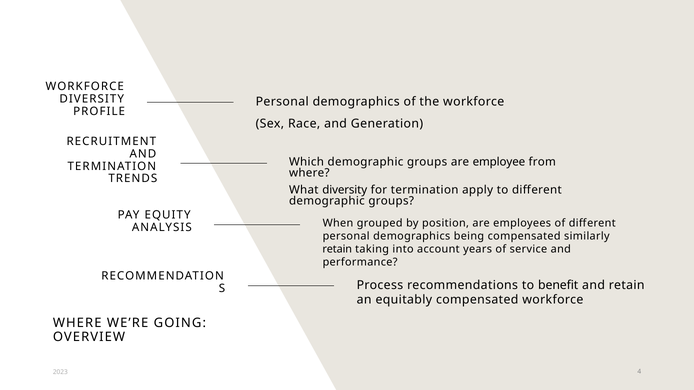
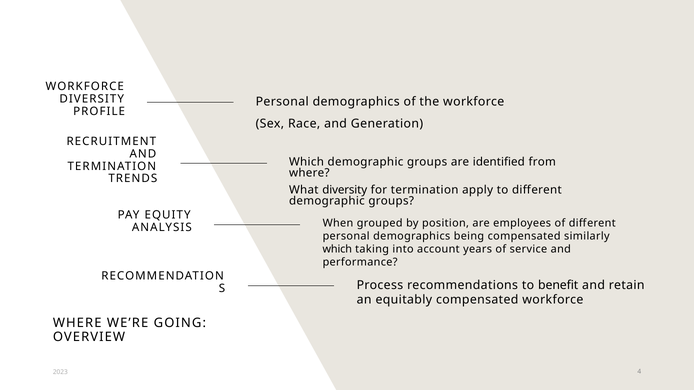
employee: employee -> identified
retain at (337, 250): retain -> which
